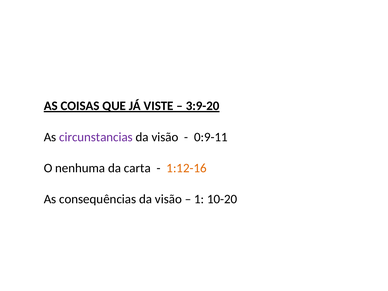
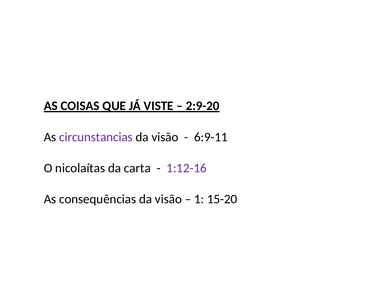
3:9-20: 3:9-20 -> 2:9-20
0:9-11: 0:9-11 -> 6:9-11
nenhuma: nenhuma -> nicolaítas
1:12-16 colour: orange -> purple
10-20: 10-20 -> 15-20
